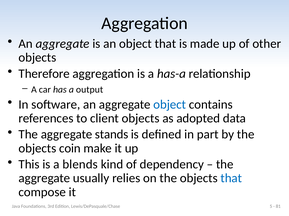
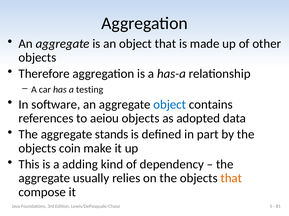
output: output -> testing
client: client -> aeiou
blends: blends -> adding
that at (231, 179) colour: blue -> orange
